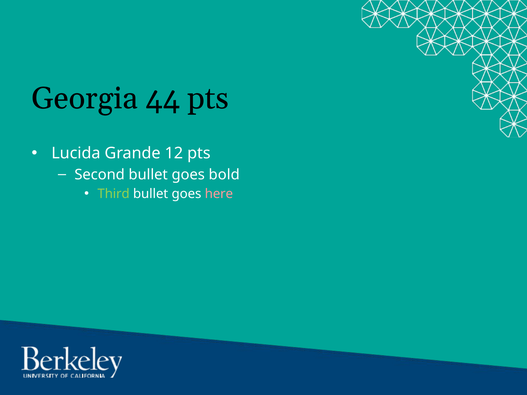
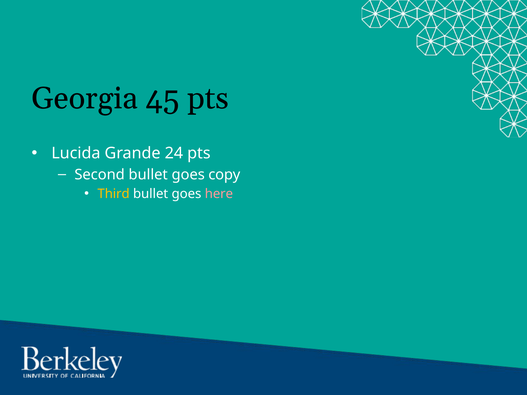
44: 44 -> 45
12: 12 -> 24
bold: bold -> copy
Third colour: light green -> yellow
